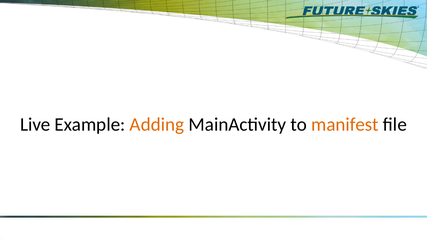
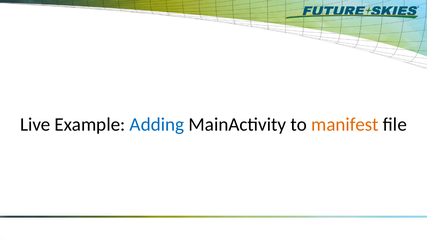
Adding colour: orange -> blue
